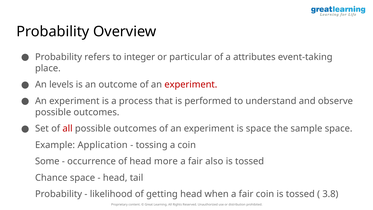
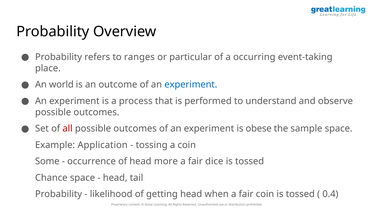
integer: integer -> ranges
attributes: attributes -> occurring
levels: levels -> world
experiment at (191, 85) colour: red -> blue
is space: space -> obese
also: also -> dice
3.8: 3.8 -> 0.4
